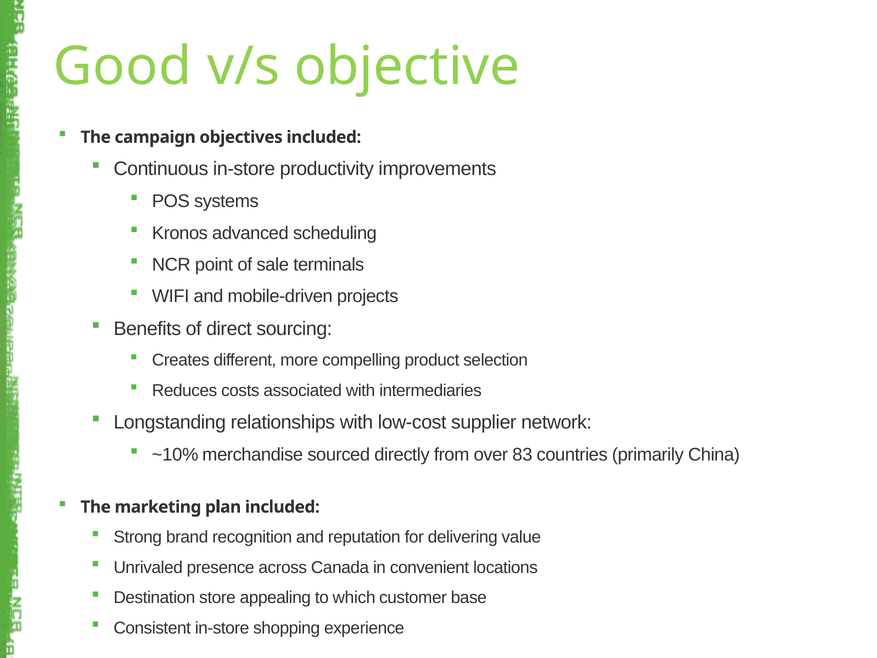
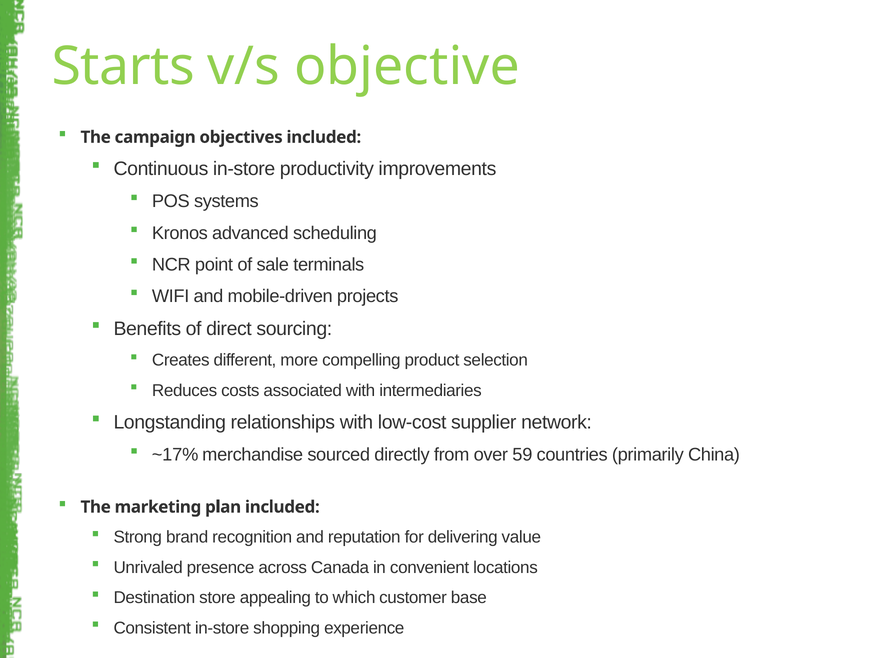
Good: Good -> Starts
~10%: ~10% -> ~17%
83: 83 -> 59
